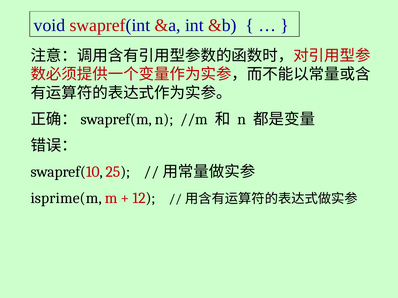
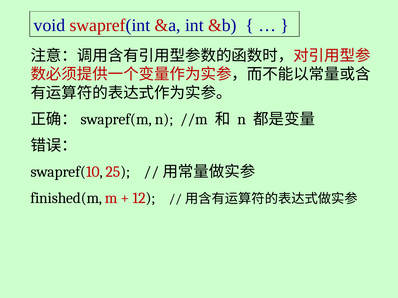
isprime(m: isprime(m -> finished(m
